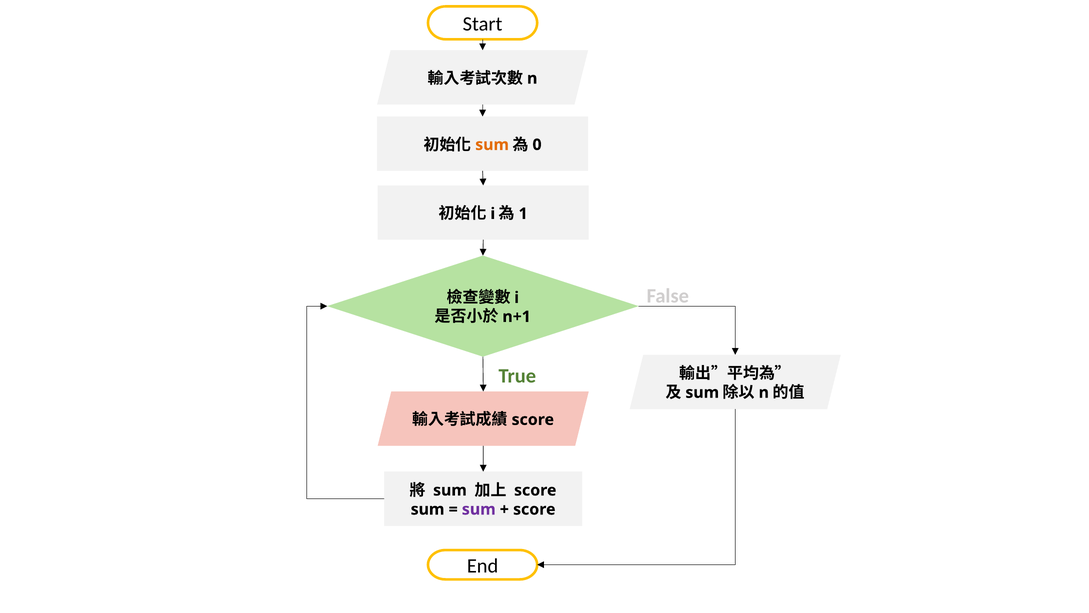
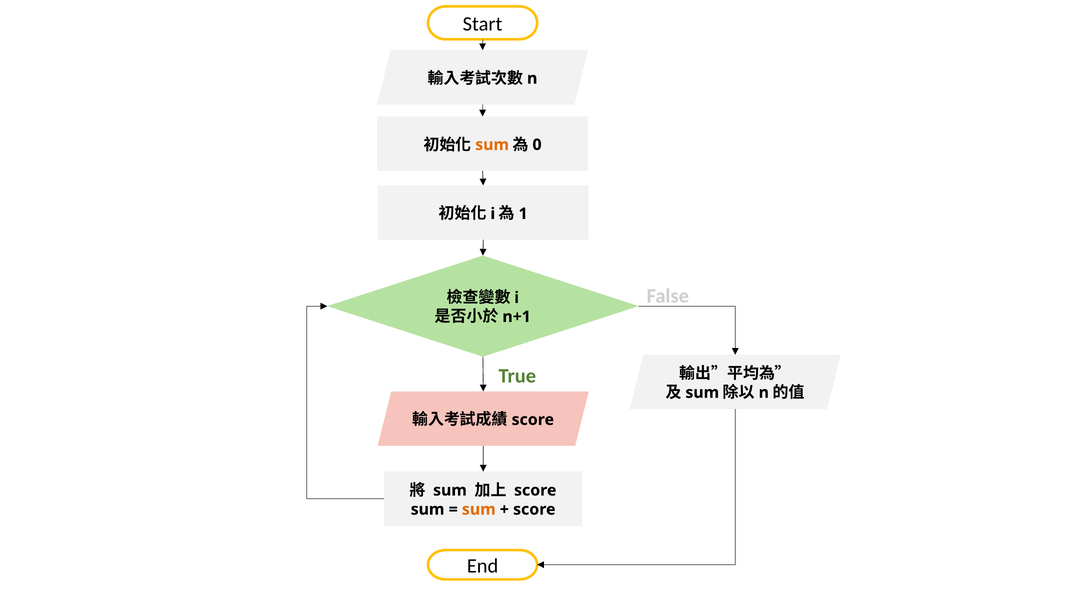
sum at (479, 509) colour: purple -> orange
